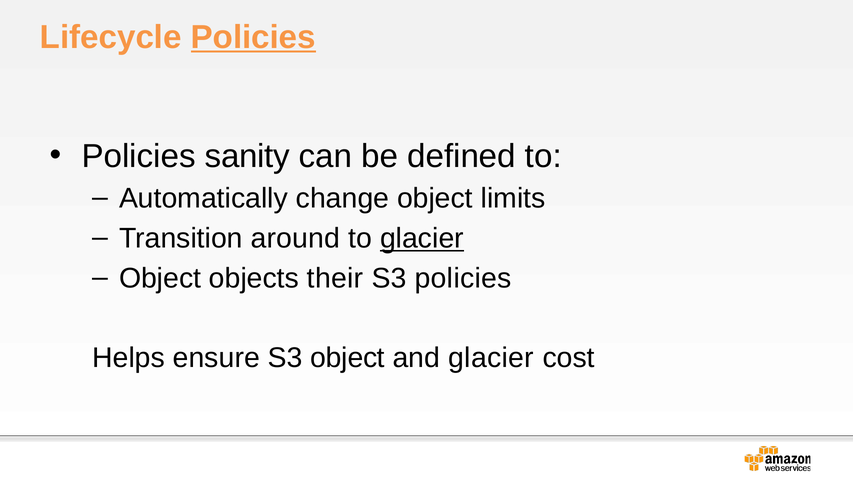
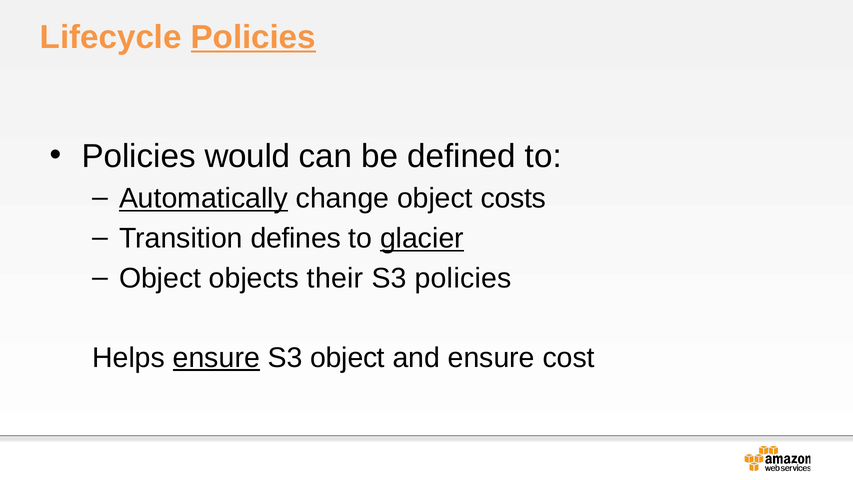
sanity: sanity -> would
Automatically underline: none -> present
limits: limits -> costs
around: around -> defines
ensure at (216, 358) underline: none -> present
and glacier: glacier -> ensure
